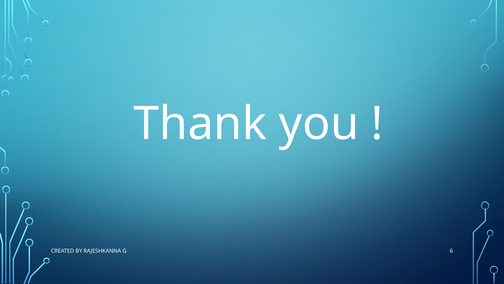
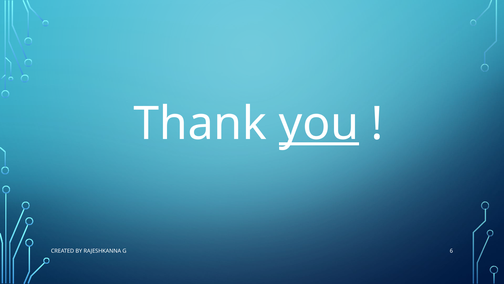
you underline: none -> present
